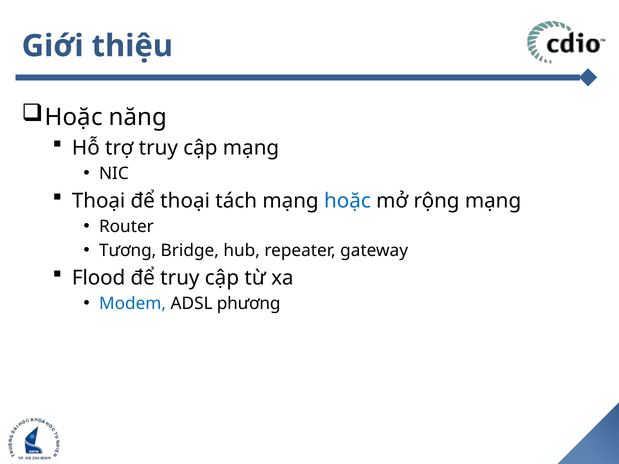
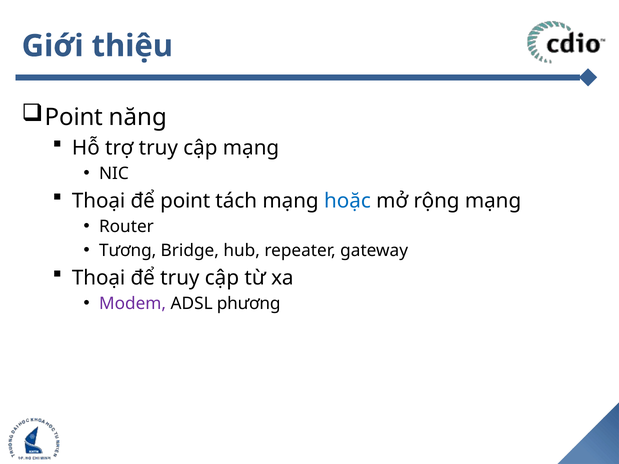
Hoặc at (74, 117): Hoặc -> Point
để thoại: thoại -> point
Flood at (99, 278): Flood -> Thoại
Modem colour: blue -> purple
